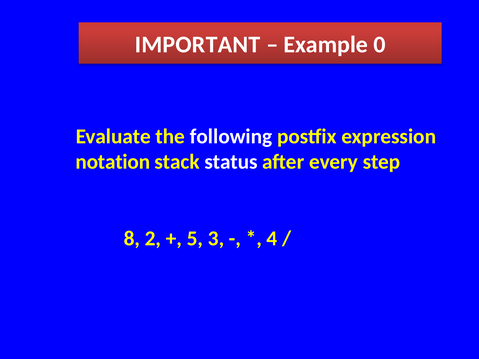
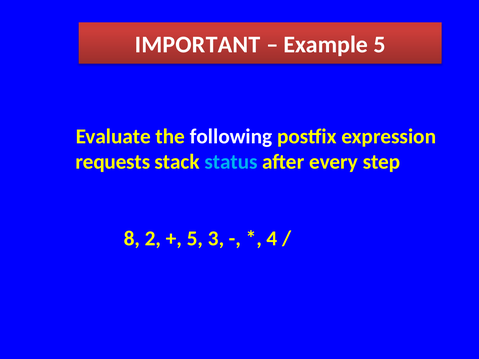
Example 0: 0 -> 5
notation: notation -> requests
status colour: white -> light blue
